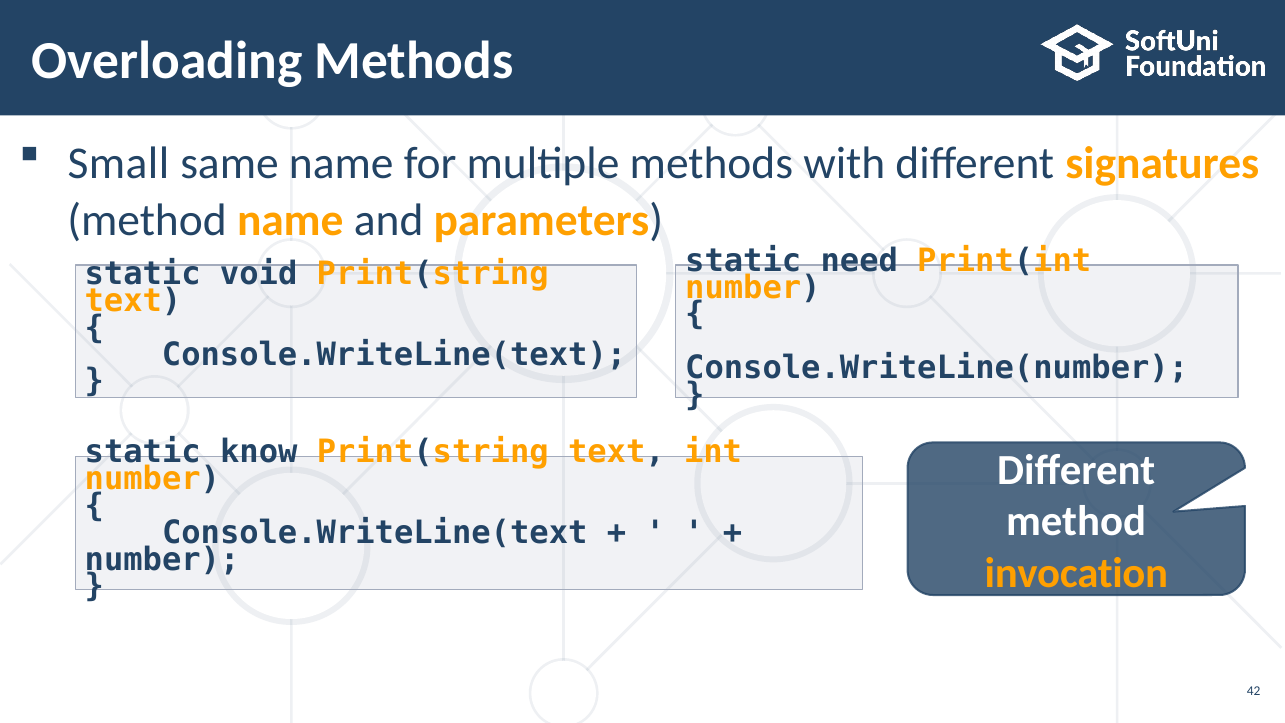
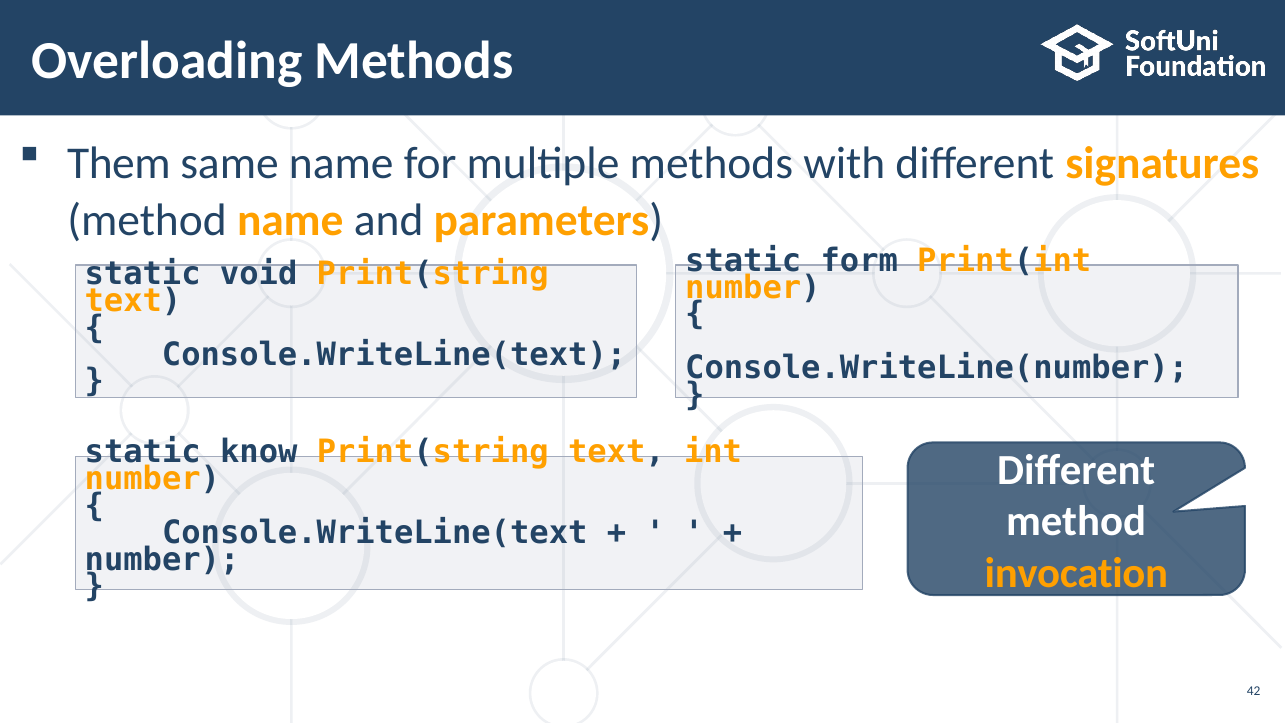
Small: Small -> Them
need: need -> form
